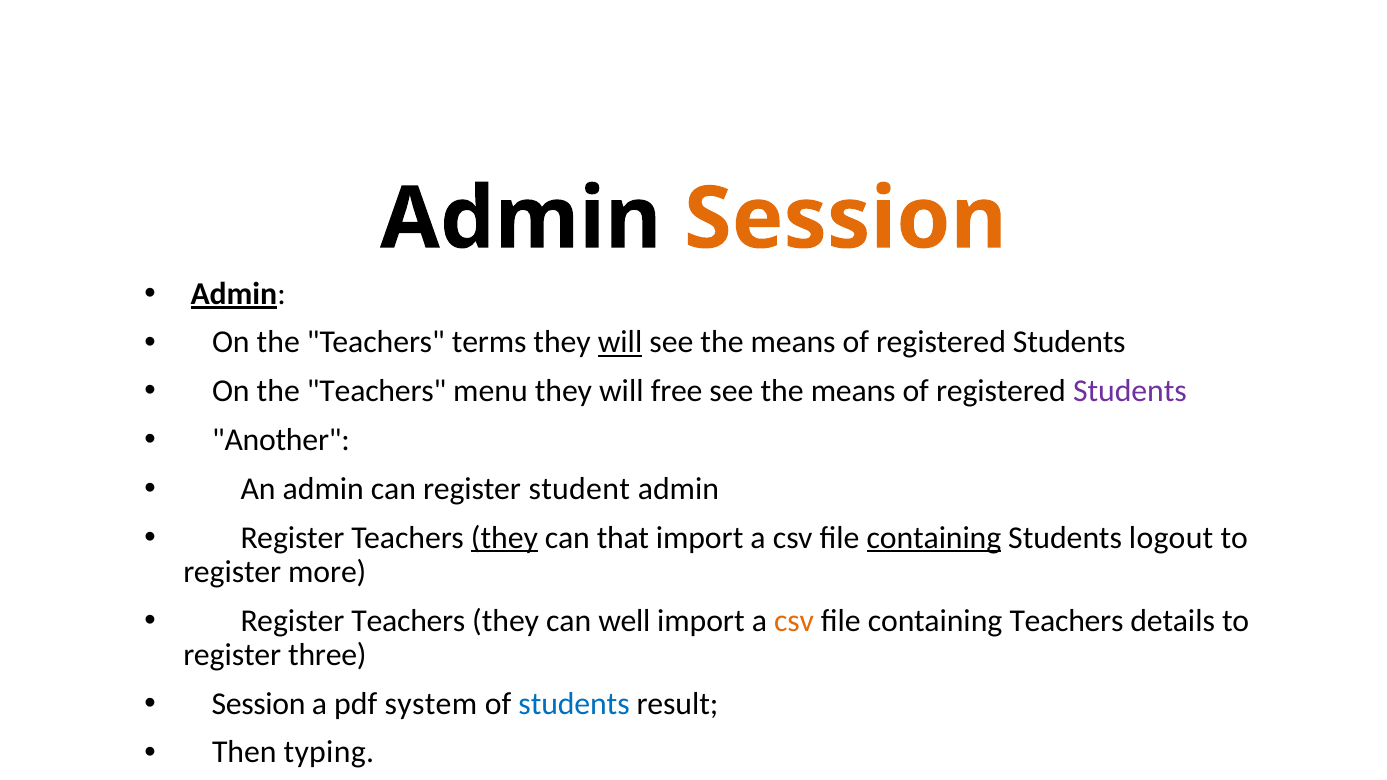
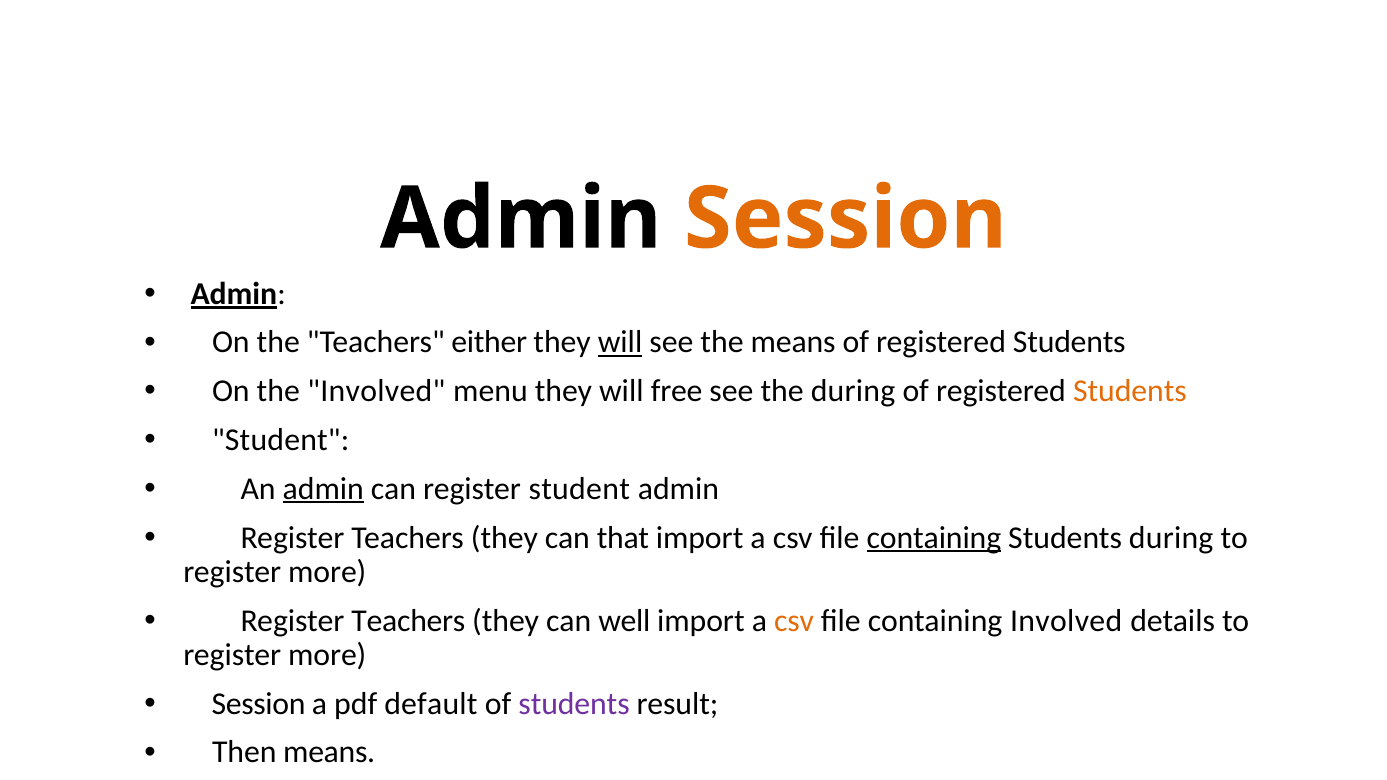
terms: terms -> either
Teachers at (377, 391): Teachers -> Involved
means at (853, 391): means -> during
Students at (1130, 391) colour: purple -> orange
Another at (281, 440): Another -> Student
admin at (323, 489) underline: none -> present
they at (504, 538) underline: present -> none
Students logout: logout -> during
containing Teachers: Teachers -> Involved
three at (327, 655): three -> more
system: system -> default
students at (574, 704) colour: blue -> purple
Then typing: typing -> means
